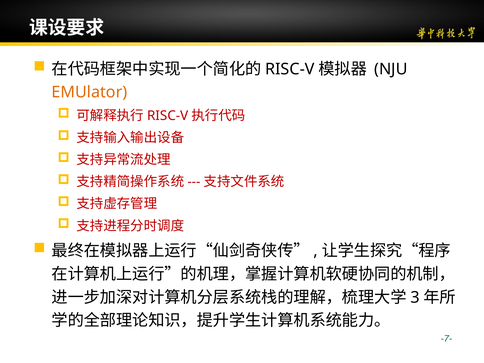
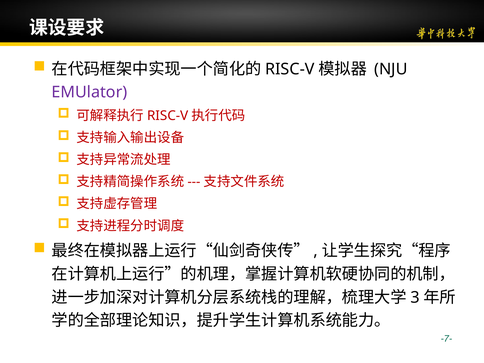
EMUlator colour: orange -> purple
